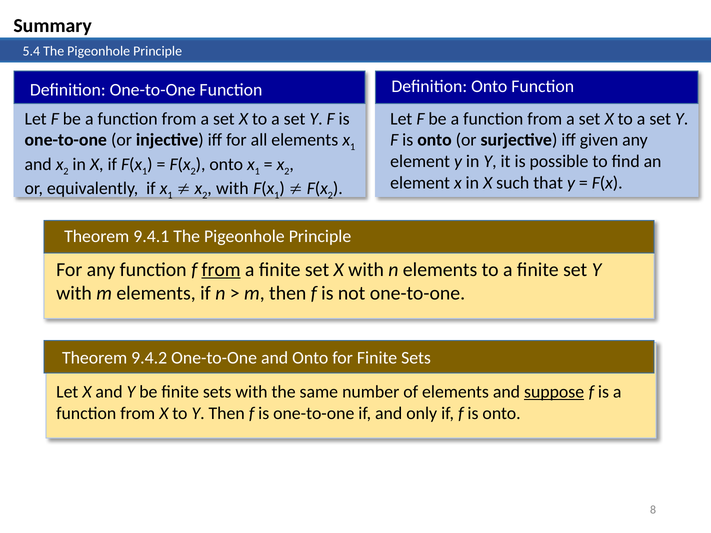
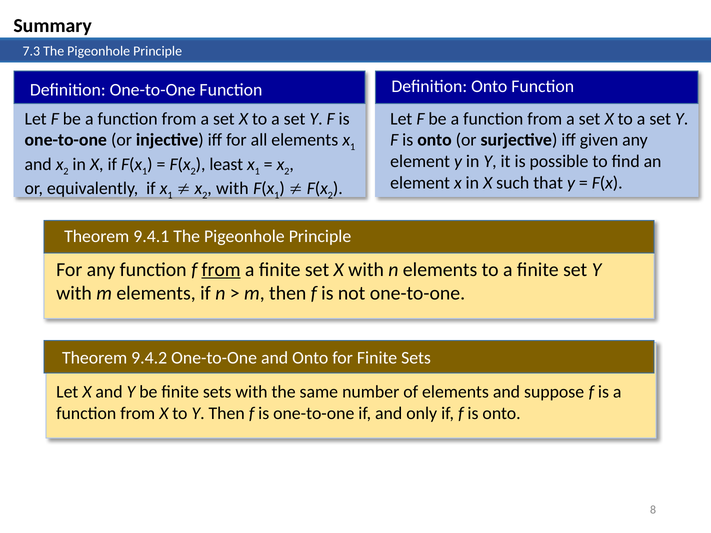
5.4: 5.4 -> 7.3
onto at (226, 164): onto -> least
suppose underline: present -> none
